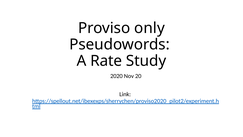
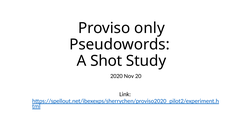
Rate: Rate -> Shot
